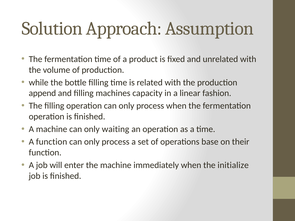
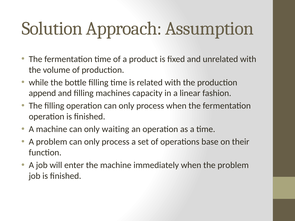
A function: function -> problem
the initialize: initialize -> problem
